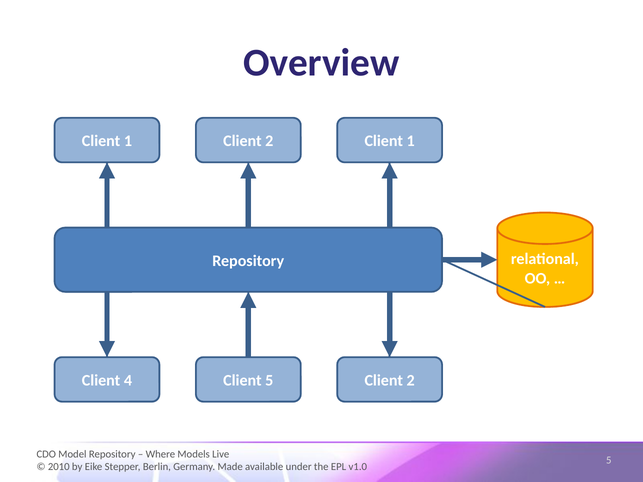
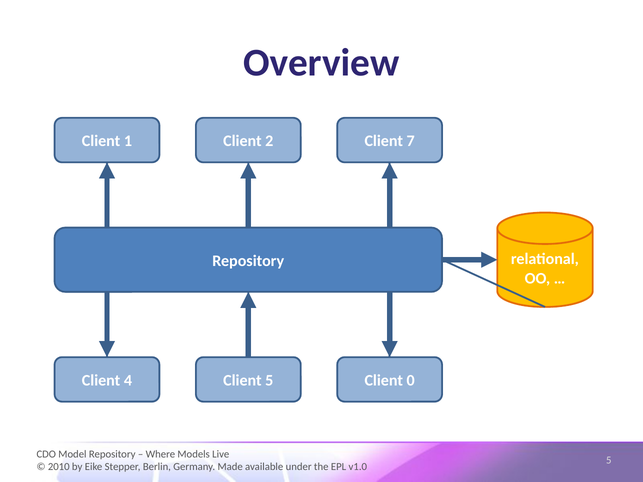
2 Client 1: 1 -> 7
5 Client 2: 2 -> 0
